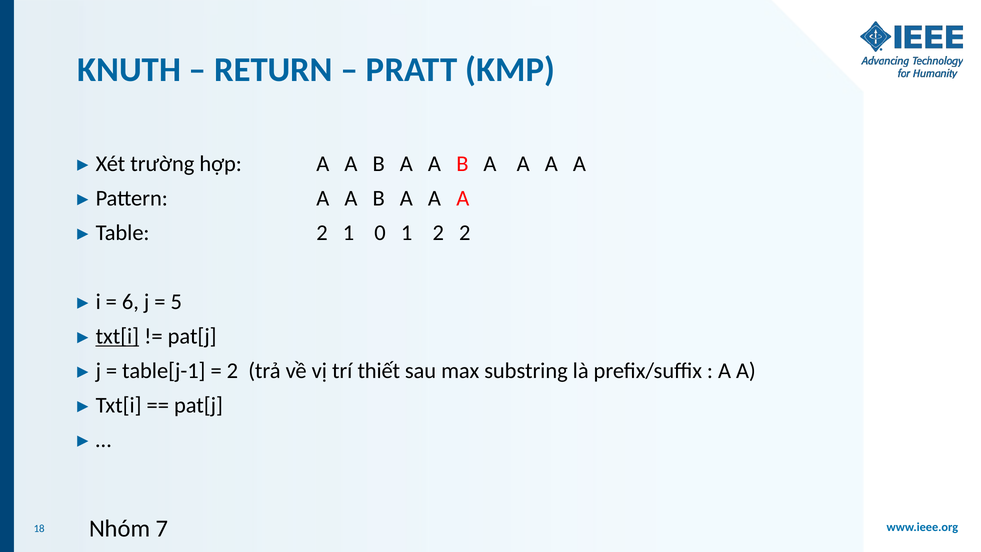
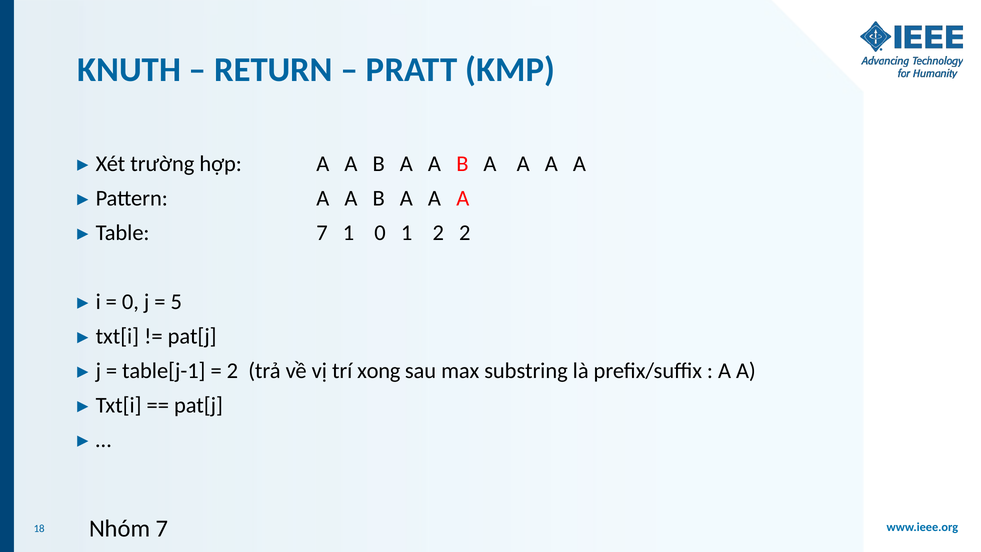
Table 2: 2 -> 7
6 at (130, 302): 6 -> 0
txt[i at (117, 336) underline: present -> none
thiết: thiết -> xong
